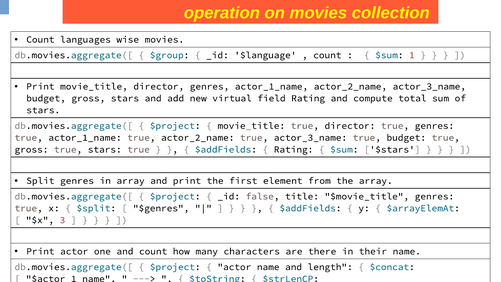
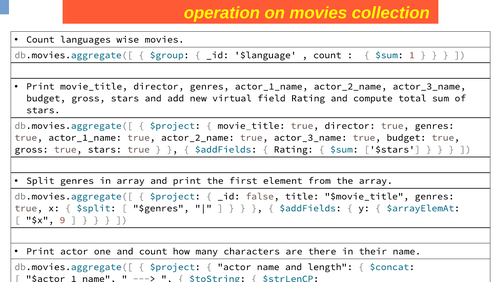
3: 3 -> 9
